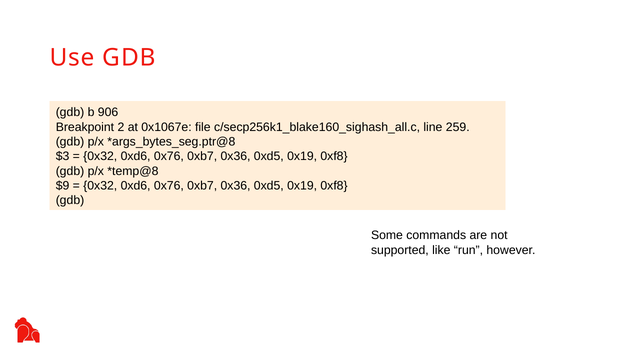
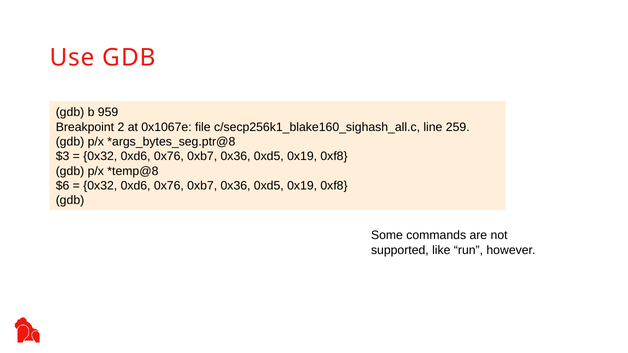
906: 906 -> 959
$9: $9 -> $6
